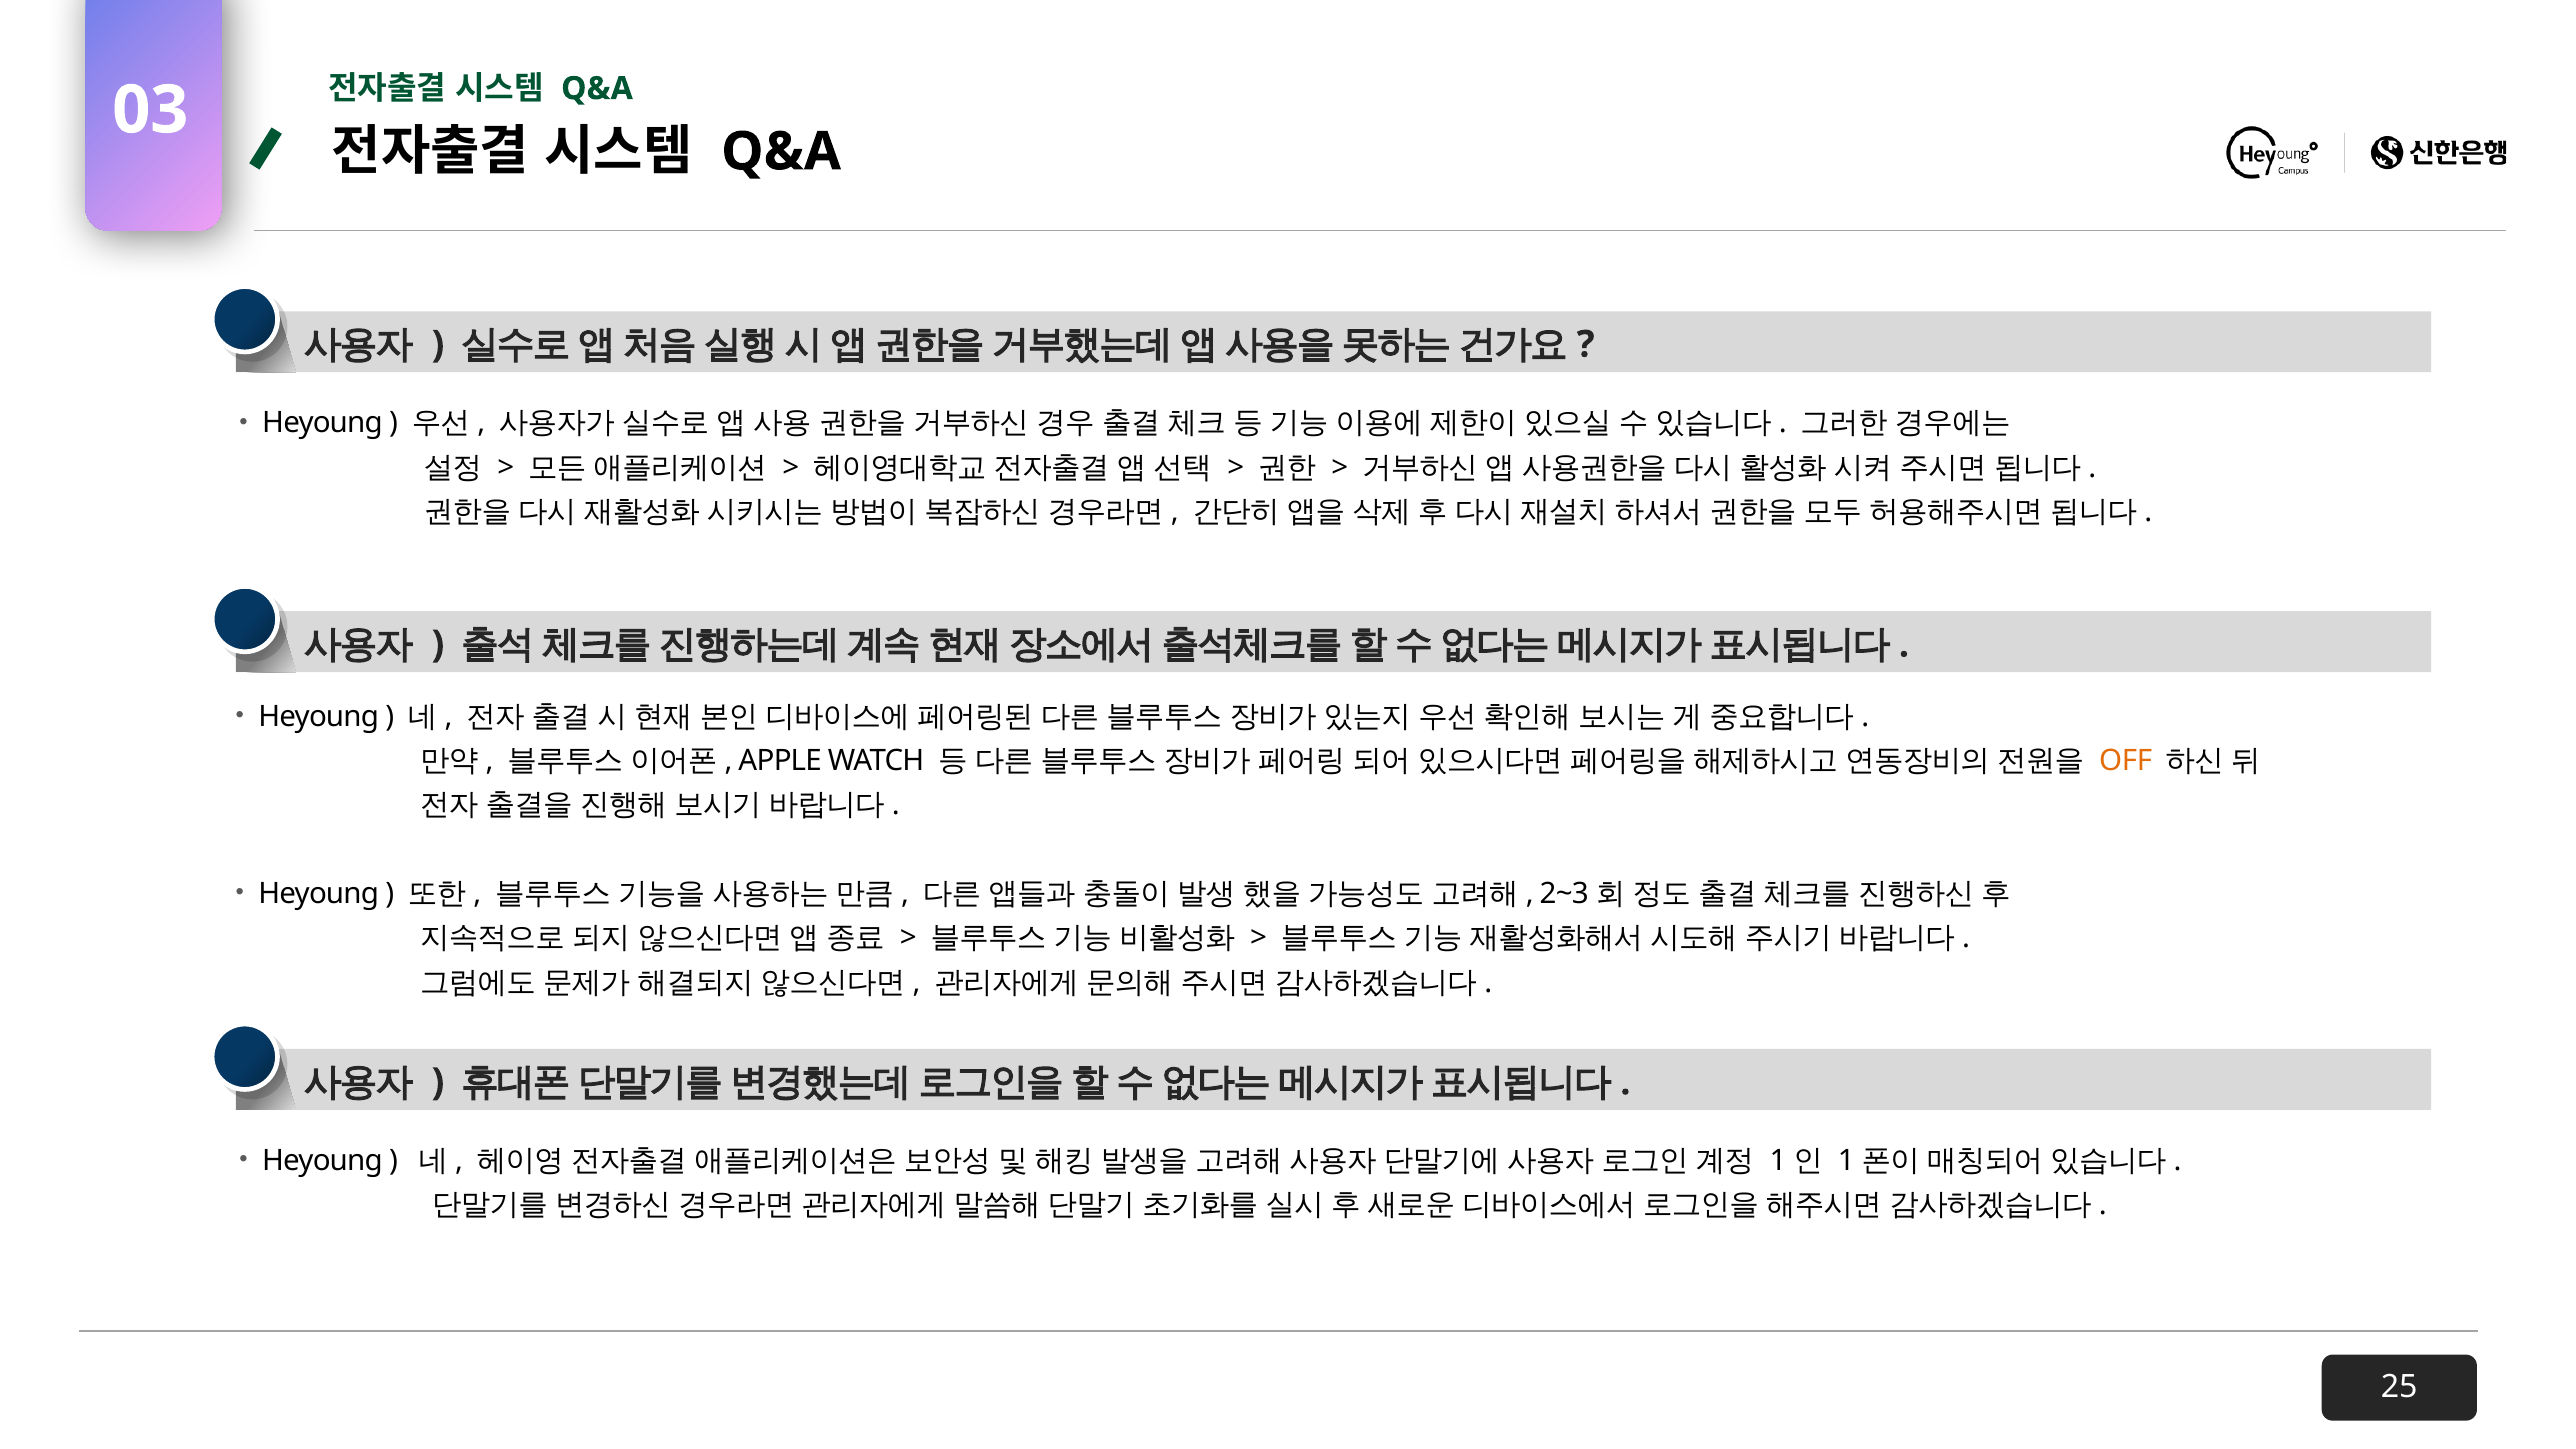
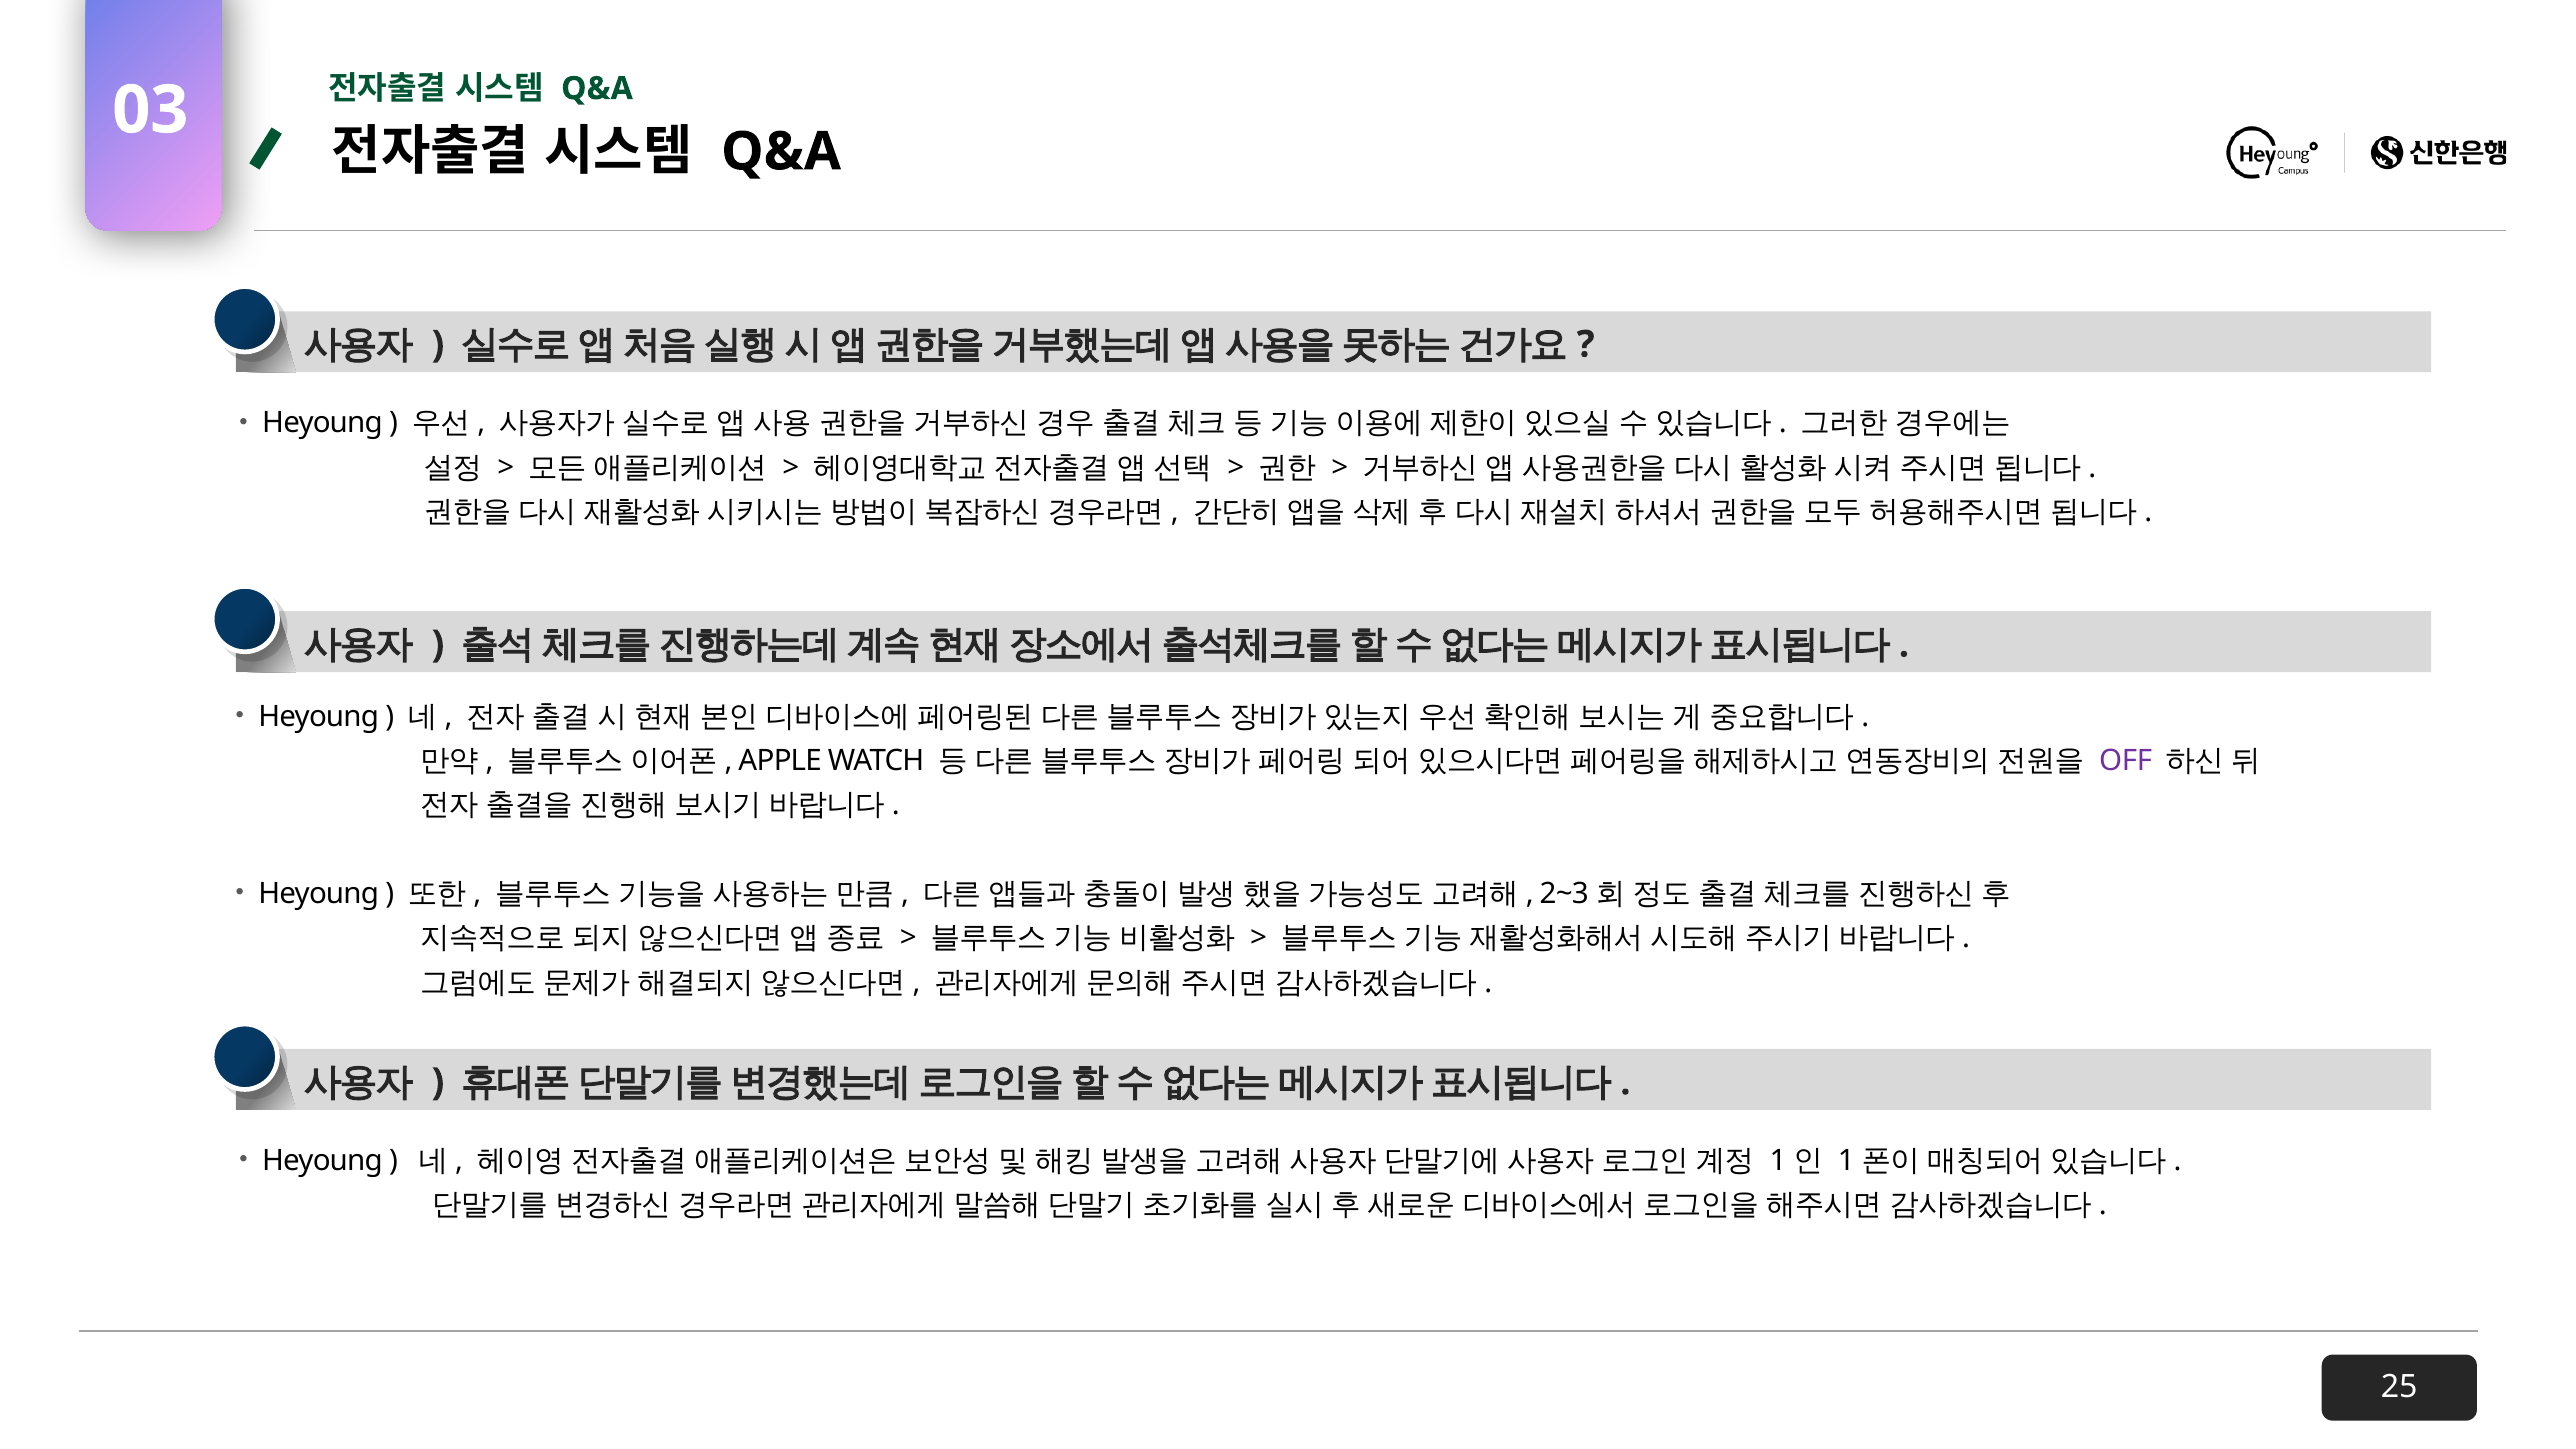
OFF colour: orange -> purple
